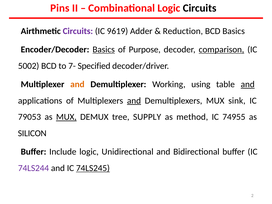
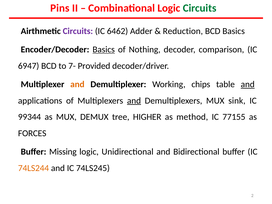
Circuits at (200, 8) colour: black -> green
9619: 9619 -> 6462
Purpose: Purpose -> Nothing
comparison underline: present -> none
5002: 5002 -> 6947
Specified: Specified -> Provided
using: using -> chips
79053: 79053 -> 99344
MUX at (66, 117) underline: present -> none
SUPPLY: SUPPLY -> HIGHER
74955: 74955 -> 77155
SILICON: SILICON -> FORCES
Include: Include -> Missing
74LS244 colour: purple -> orange
74LS245 underline: present -> none
